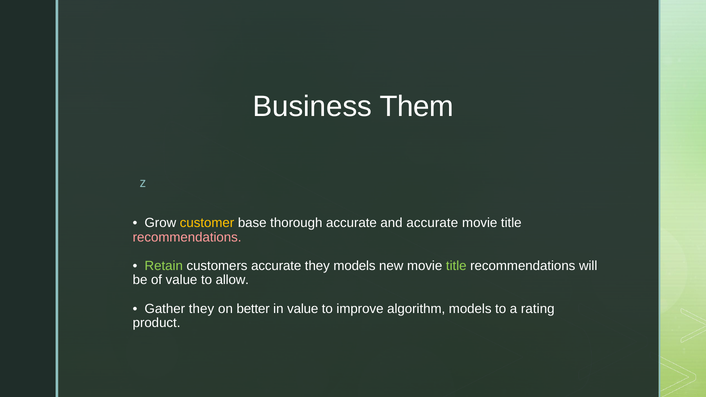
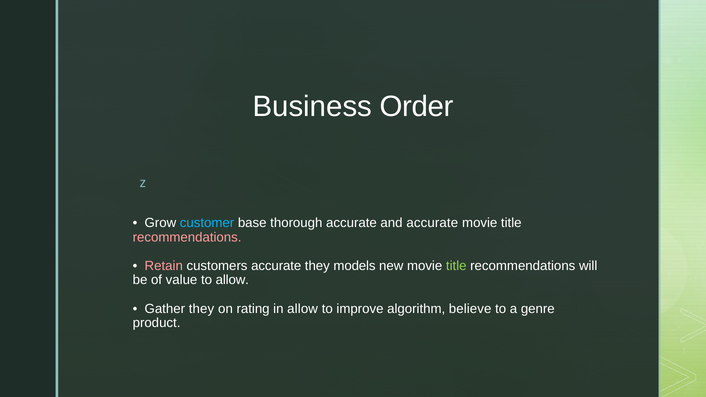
Them: Them -> Order
customer colour: yellow -> light blue
Retain colour: light green -> pink
better: better -> rating
in value: value -> allow
algorithm models: models -> believe
rating: rating -> genre
